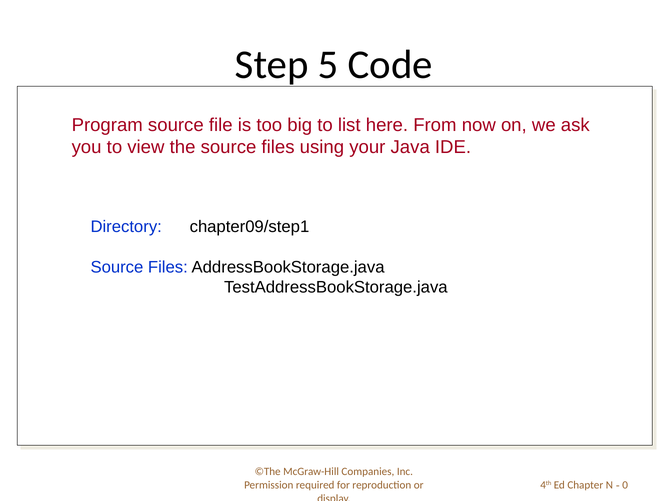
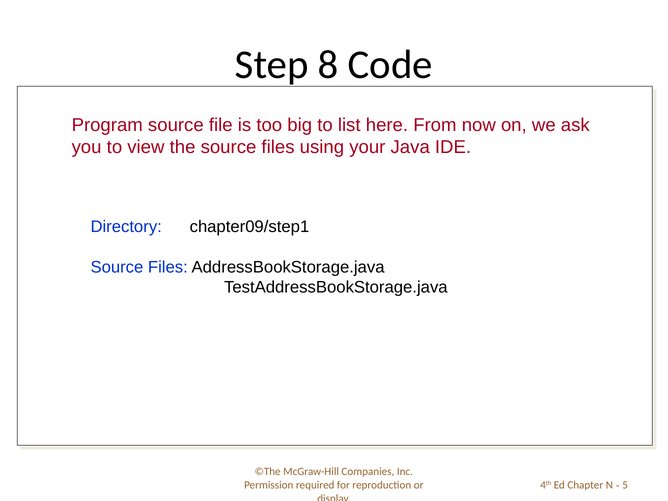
5: 5 -> 8
0: 0 -> 5
